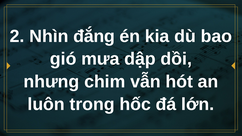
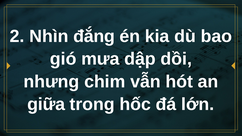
luôn: luôn -> giữa
